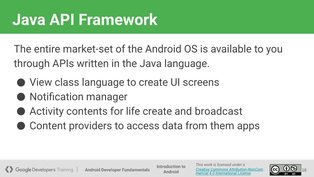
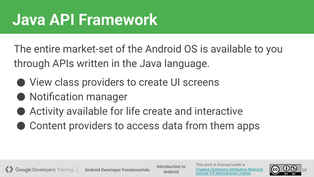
class language: language -> providers
Activity contents: contents -> available
broadcast: broadcast -> interactive
